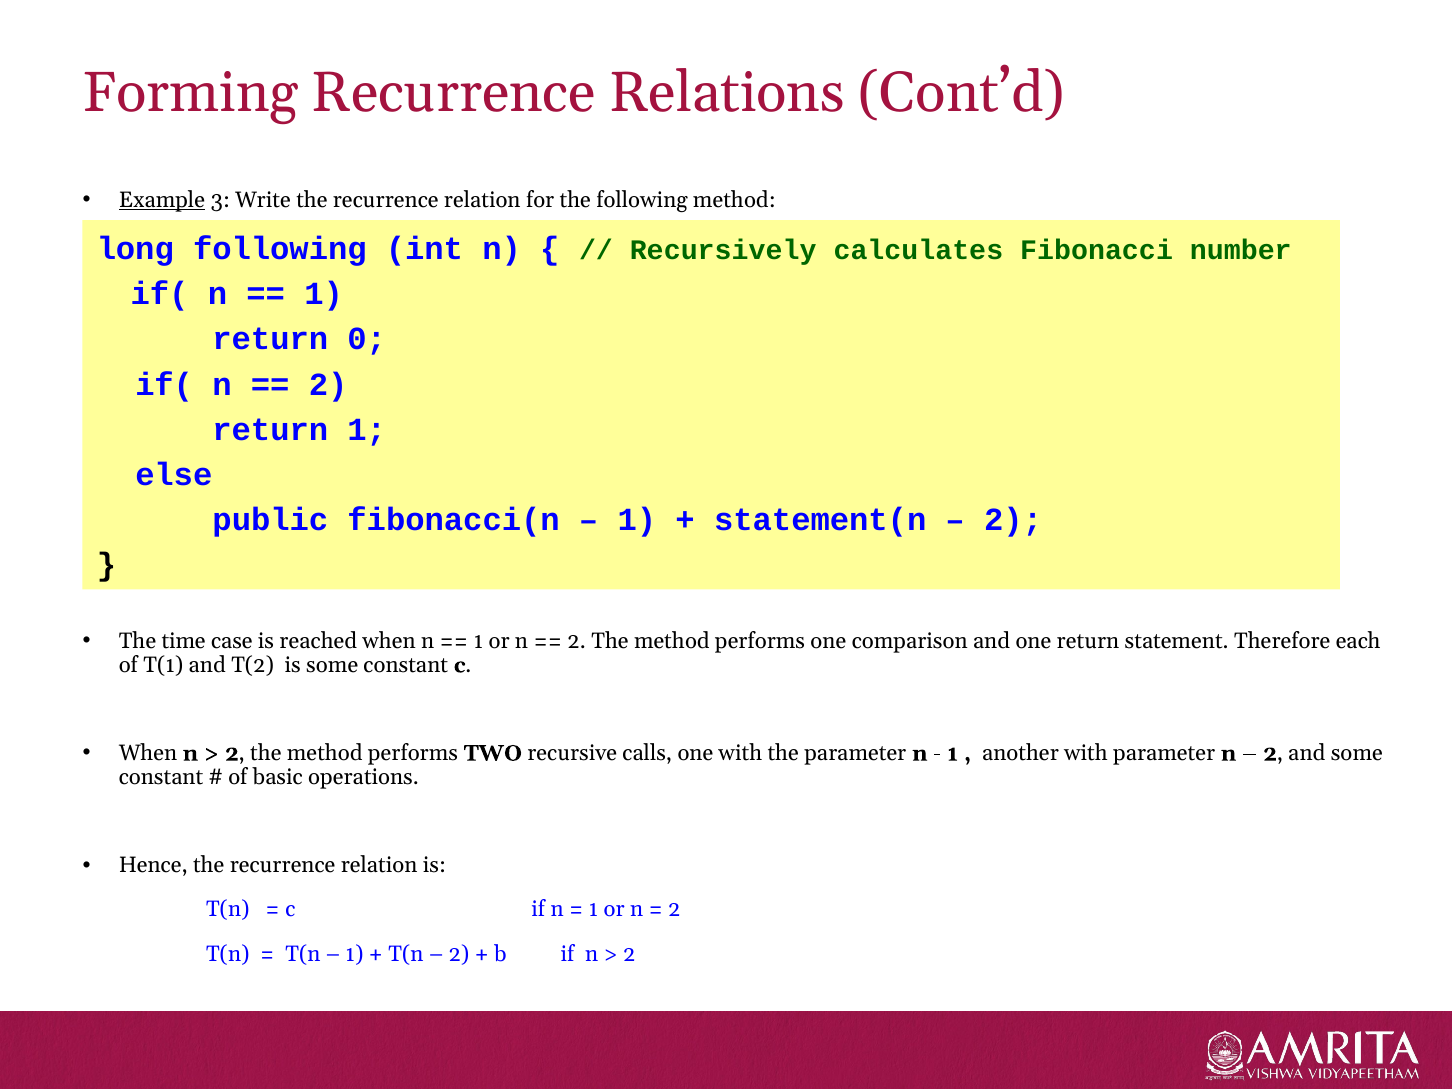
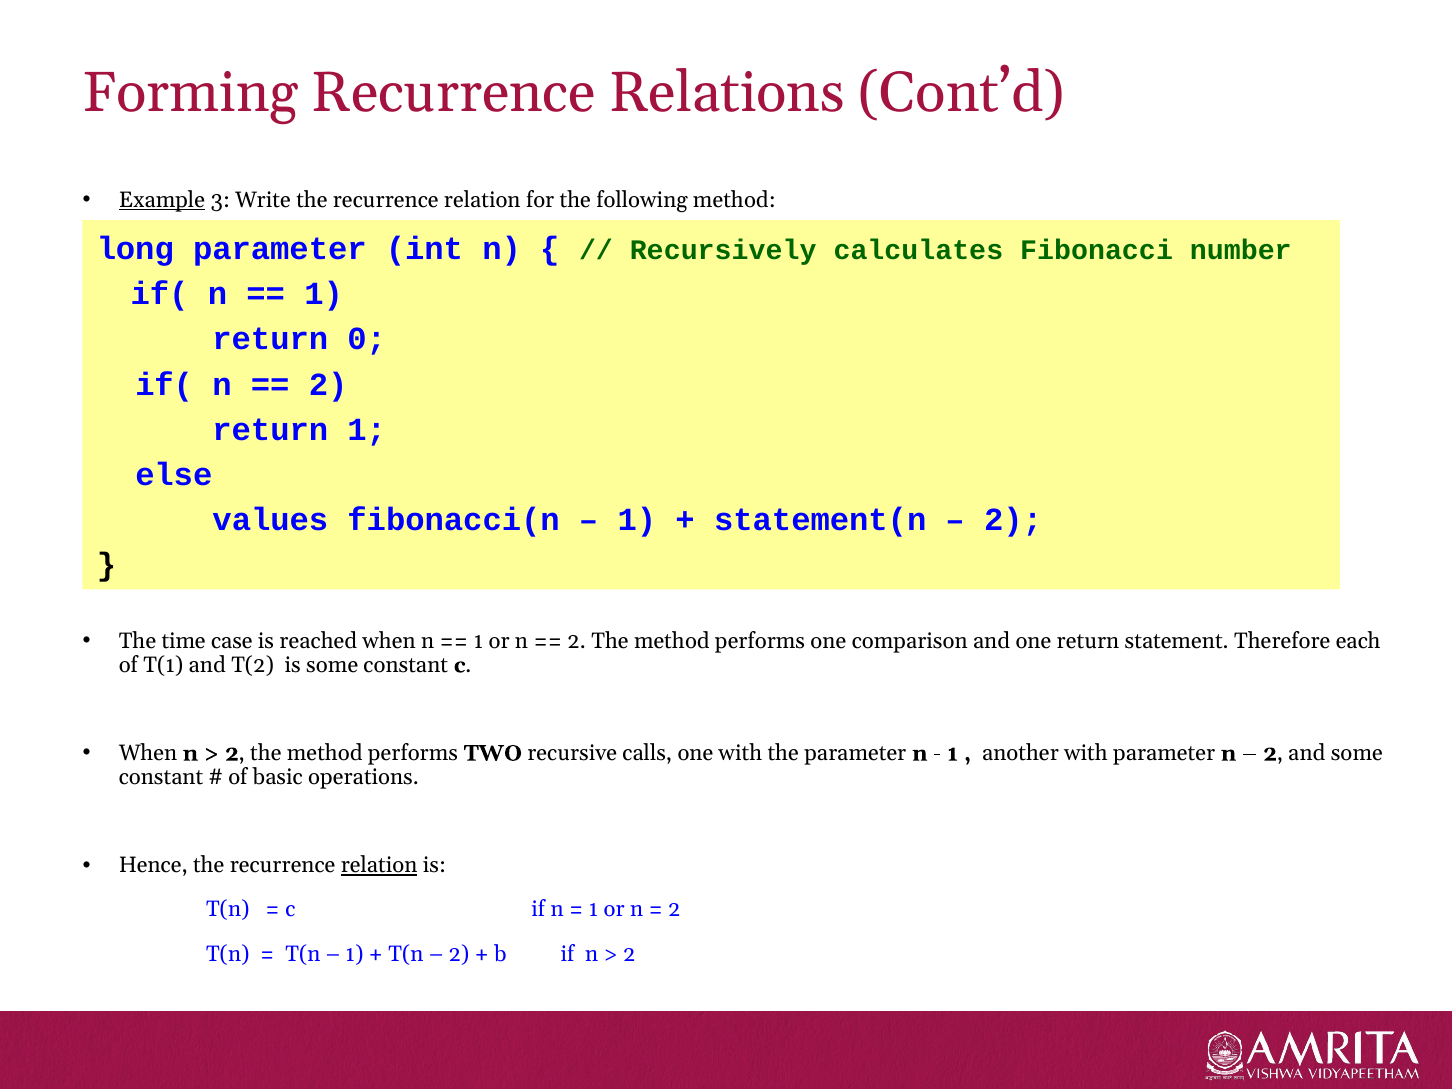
long following: following -> parameter
public: public -> values
relation at (379, 865) underline: none -> present
